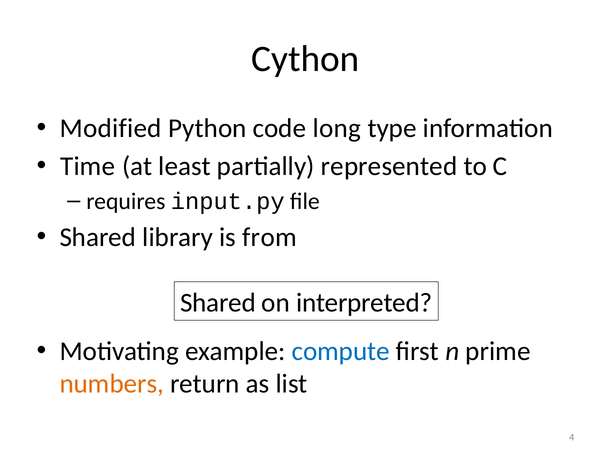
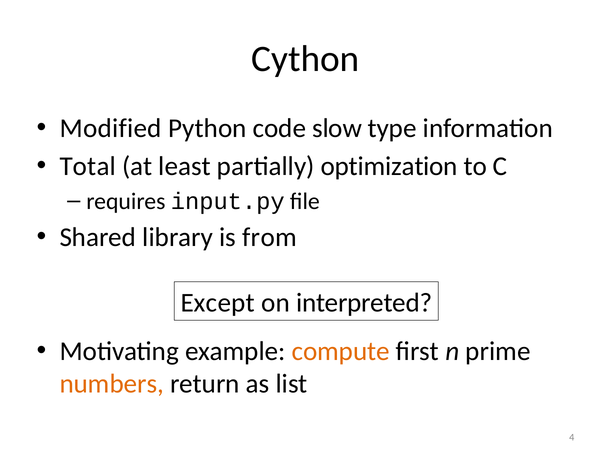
long: long -> slow
Time: Time -> Total
represented: represented -> optimization
Shared at (218, 303): Shared -> Except
compute colour: blue -> orange
